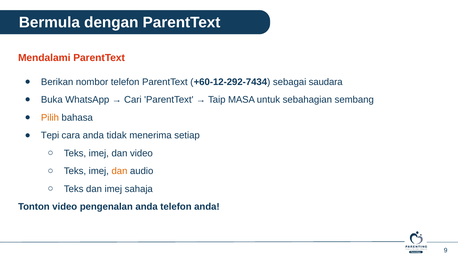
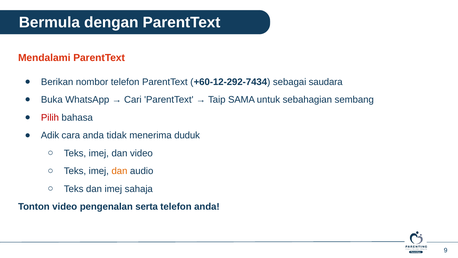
MASA: MASA -> SAMA
Pilih colour: orange -> red
Tepi: Tepi -> Adik
setiap: setiap -> duduk
pengenalan anda: anda -> serta
